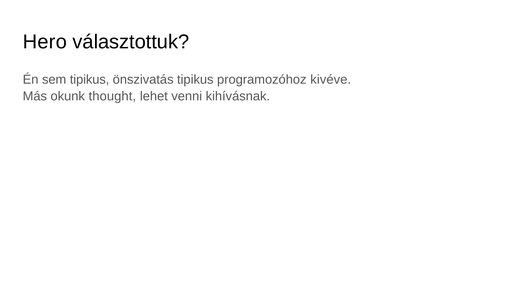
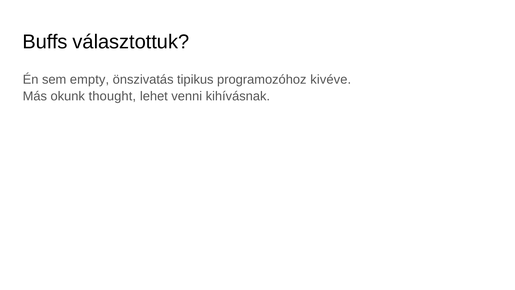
Hero: Hero -> Buffs
sem tipikus: tipikus -> empty
